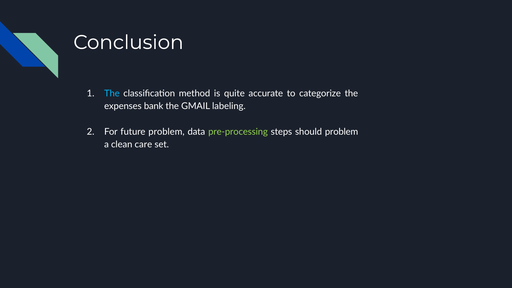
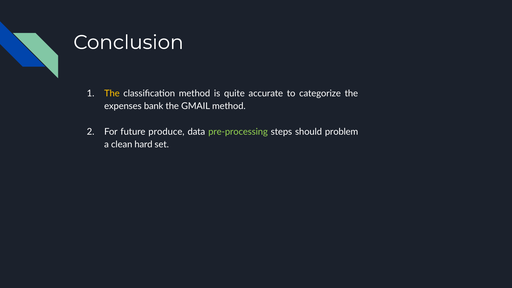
The at (112, 93) colour: light blue -> yellow
GMAIL labeling: labeling -> method
future problem: problem -> produce
care: care -> hard
